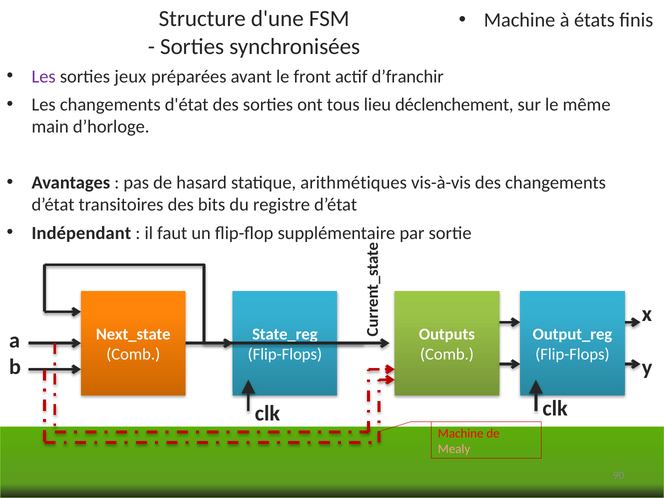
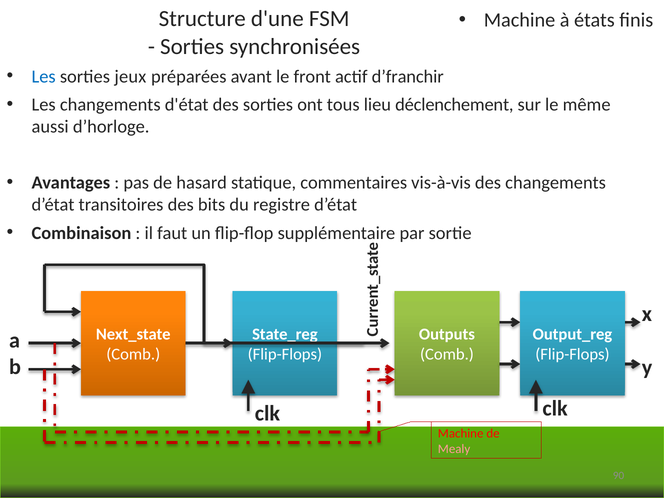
Les at (44, 76) colour: purple -> blue
main: main -> aussi
arithmétiques: arithmétiques -> commentaires
Indépendant: Indépendant -> Combinaison
